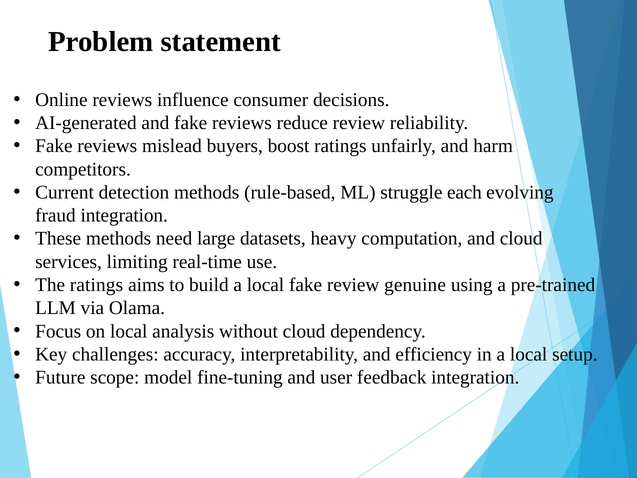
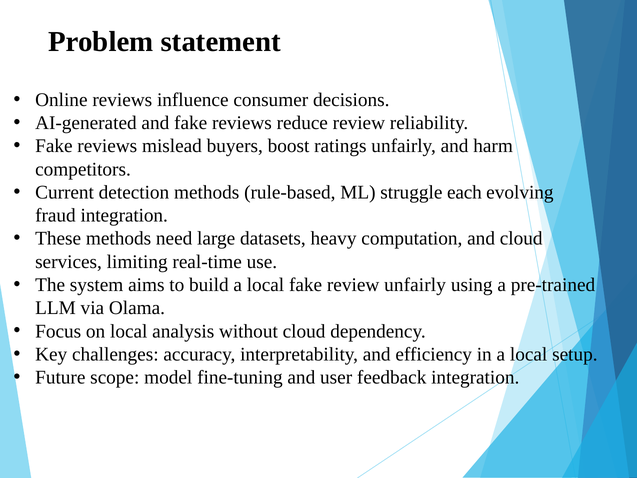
The ratings: ratings -> system
review genuine: genuine -> unfairly
